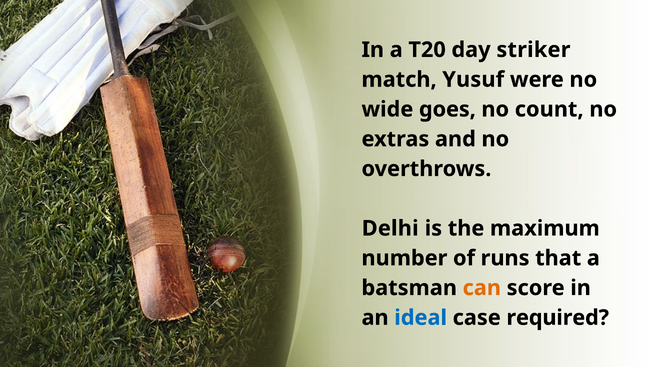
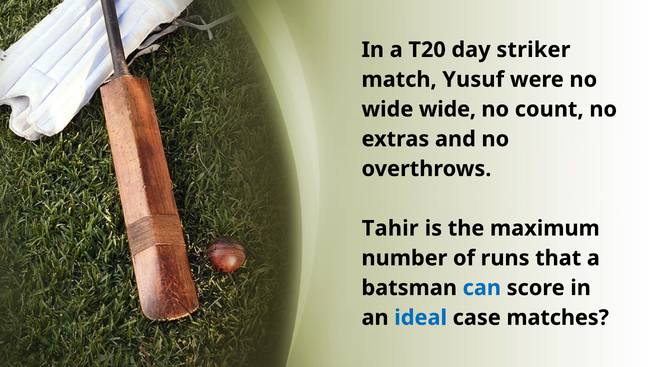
wide goes: goes -> wide
Delhi: Delhi -> Tahir
can colour: orange -> blue
required: required -> matches
